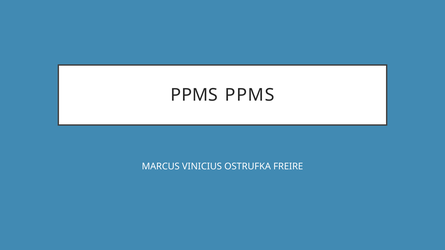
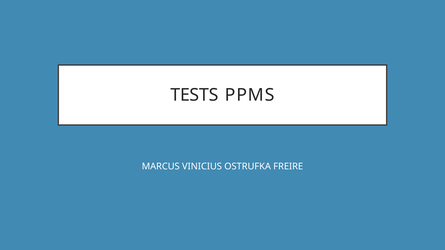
PPMS at (194, 95): PPMS -> TESTS
